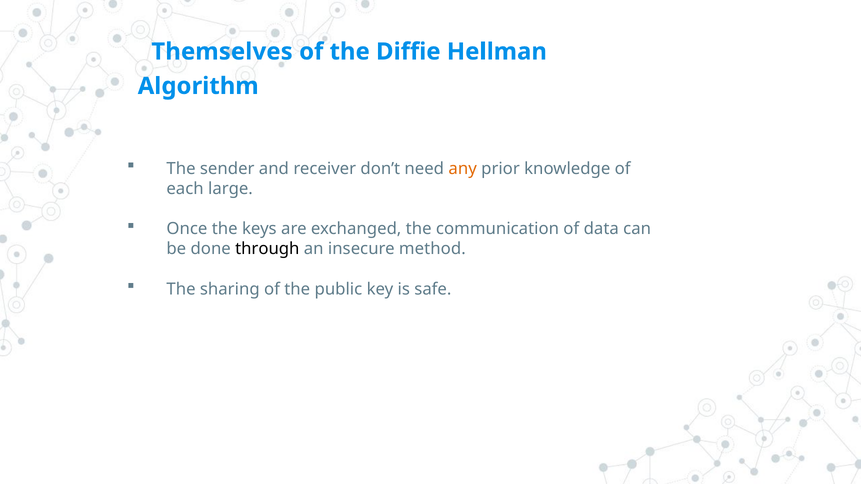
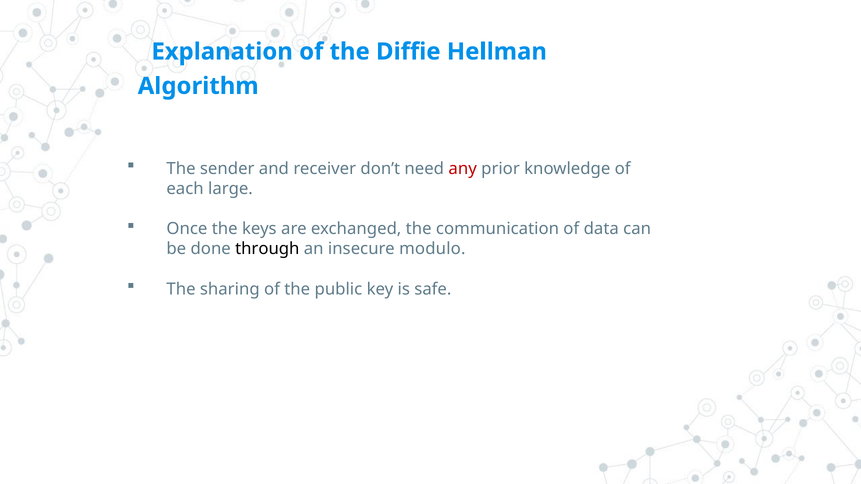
Themselves: Themselves -> Explanation
any colour: orange -> red
method: method -> modulo
